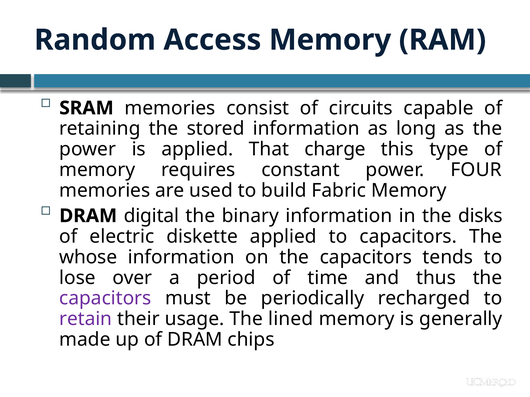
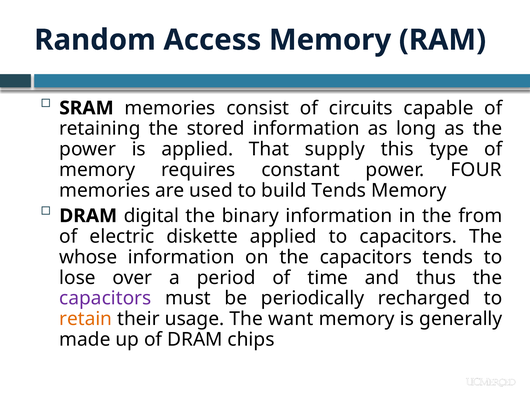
charge: charge -> supply
build Fabric: Fabric -> Tends
disks: disks -> from
retain colour: purple -> orange
lined: lined -> want
